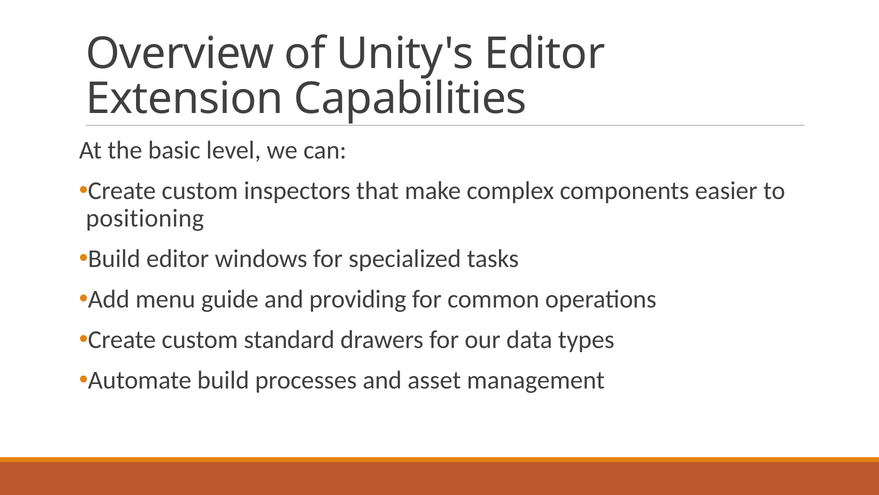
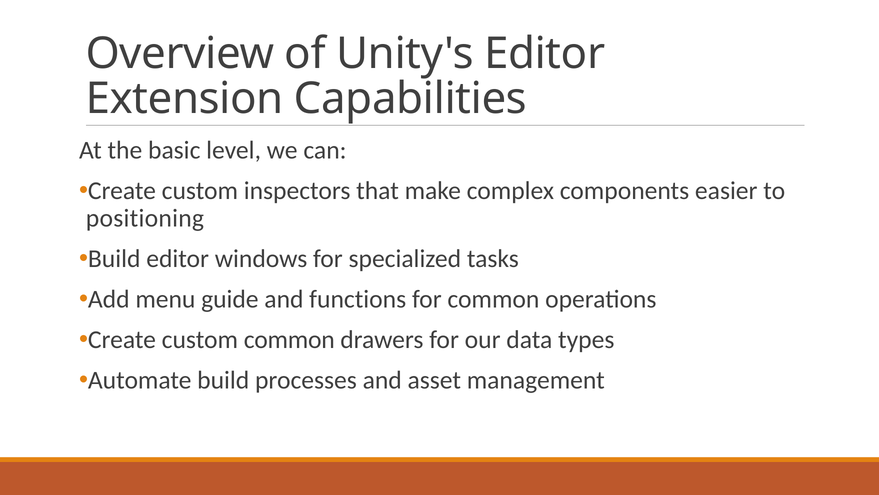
providing: providing -> functions
custom standard: standard -> common
